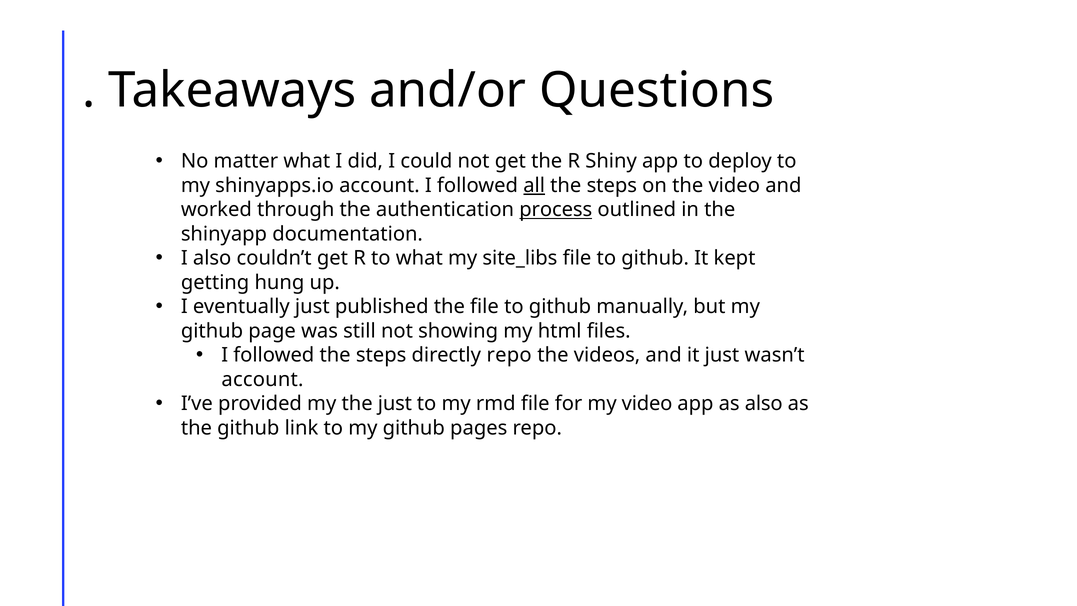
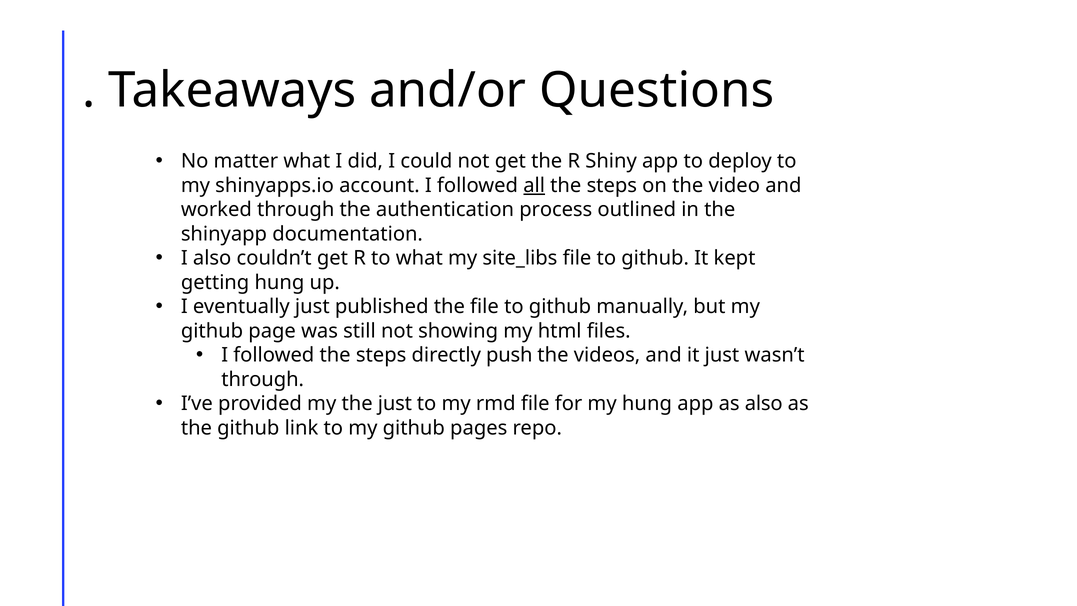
process underline: present -> none
directly repo: repo -> push
account at (262, 379): account -> through
my video: video -> hung
